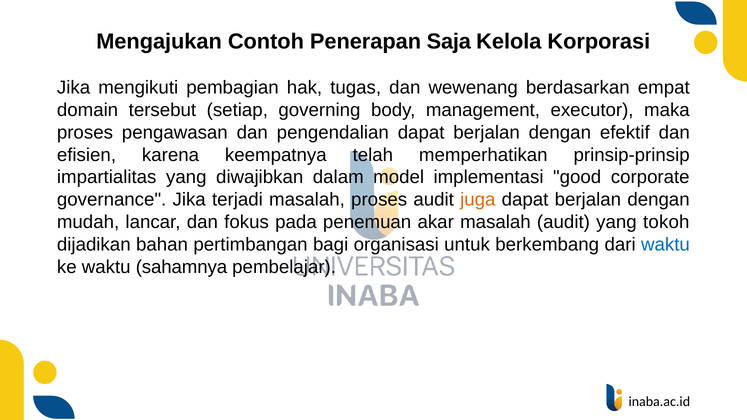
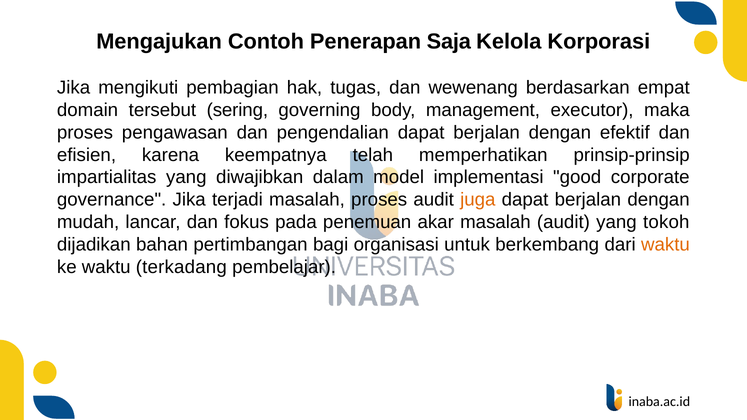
setiap: setiap -> sering
waktu at (665, 245) colour: blue -> orange
sahamnya: sahamnya -> terkadang
